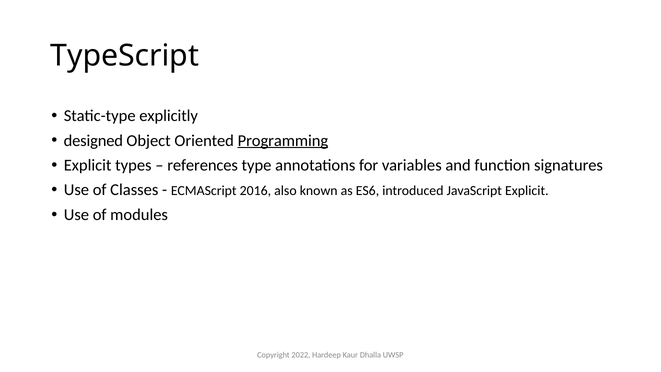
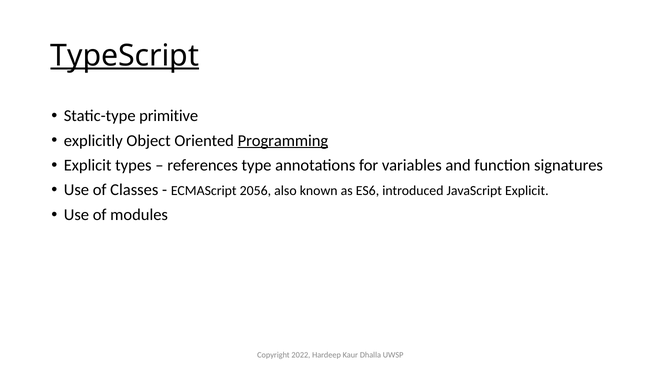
TypeScript underline: none -> present
explicitly: explicitly -> primitive
designed: designed -> explicitly
2016: 2016 -> 2056
